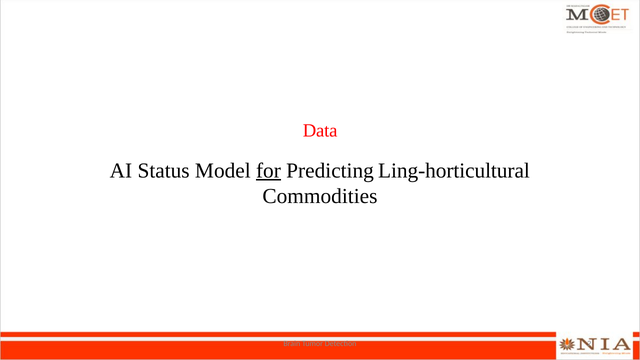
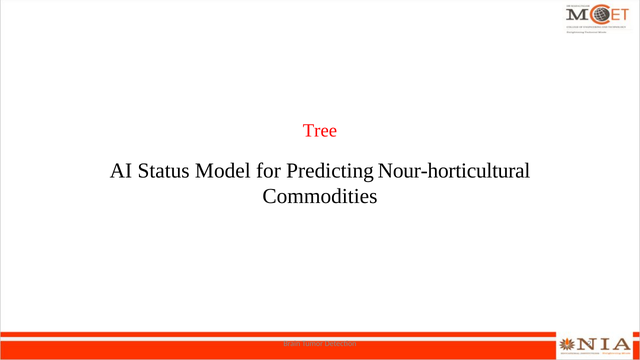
Data: Data -> Tree
for underline: present -> none
Ling-horticultural: Ling-horticultural -> Nour-horticultural
